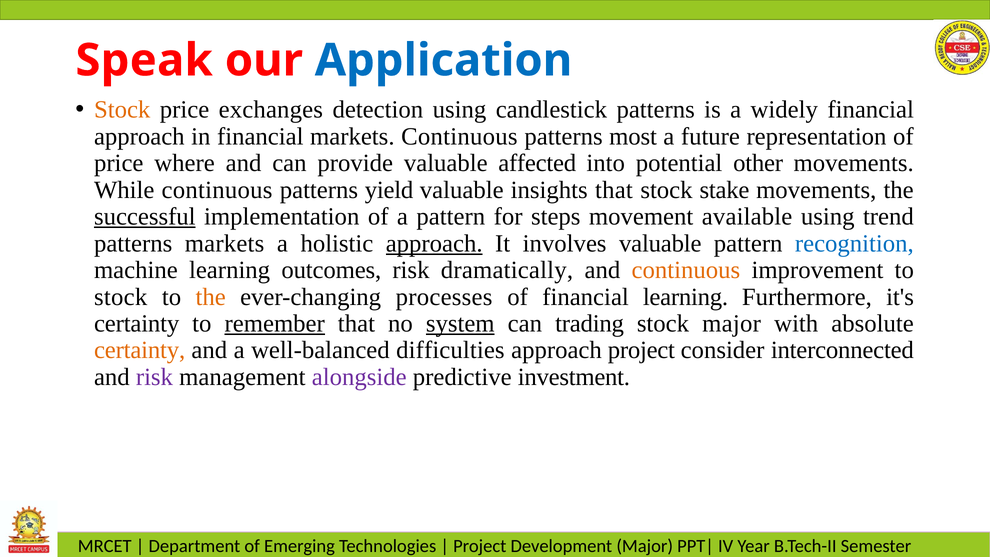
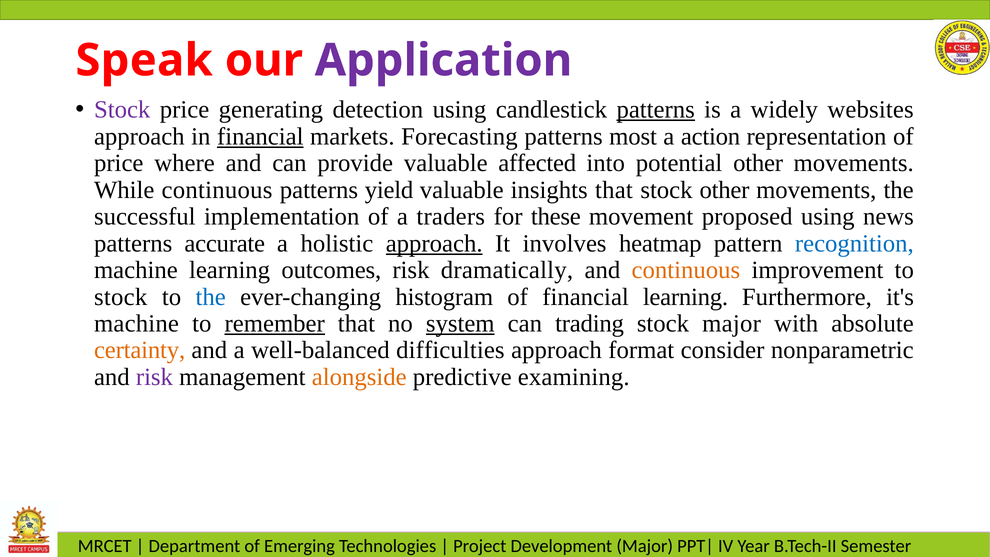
Application colour: blue -> purple
Stock at (122, 110) colour: orange -> purple
exchanges: exchanges -> generating
patterns at (656, 110) underline: none -> present
widely financial: financial -> websites
financial at (260, 136) underline: none -> present
markets Continuous: Continuous -> Forecasting
future: future -> action
stock stake: stake -> other
successful underline: present -> none
a pattern: pattern -> traders
steps: steps -> these
available: available -> proposed
trend: trend -> news
patterns markets: markets -> accurate
involves valuable: valuable -> heatmap
the at (211, 297) colour: orange -> blue
processes: processes -> histogram
certainty at (137, 323): certainty -> machine
approach project: project -> format
interconnected: interconnected -> nonparametric
alongside colour: purple -> orange
investment: investment -> examining
